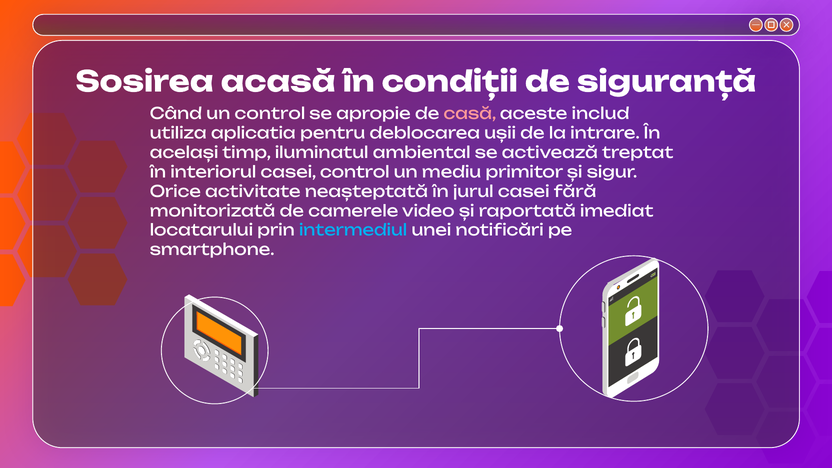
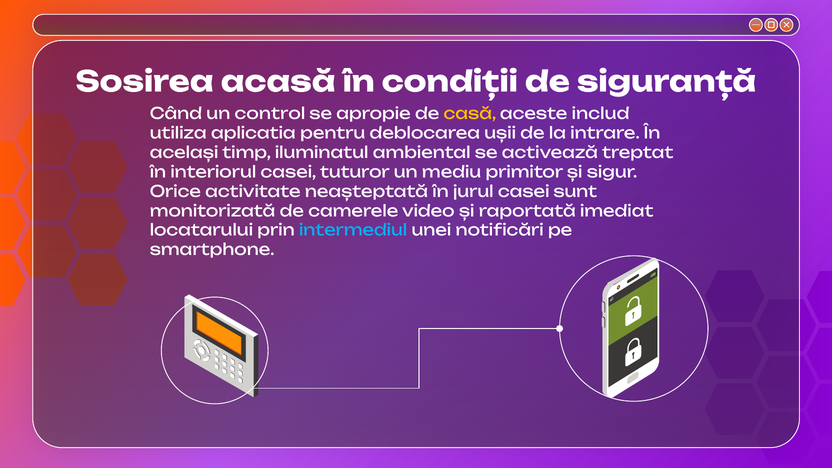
casă colour: pink -> yellow
casei control: control -> tuturor
fără: fără -> sunt
